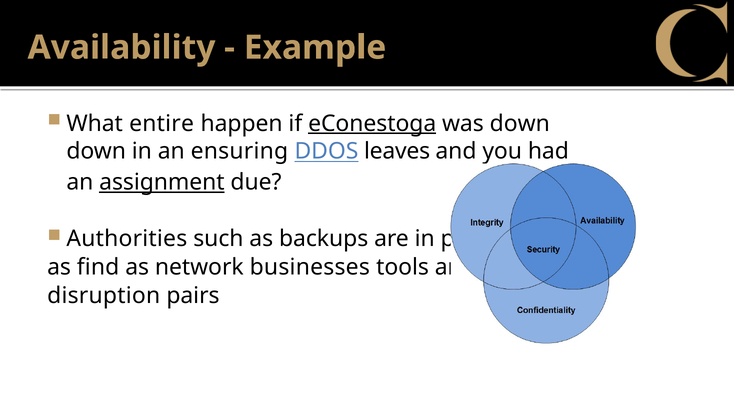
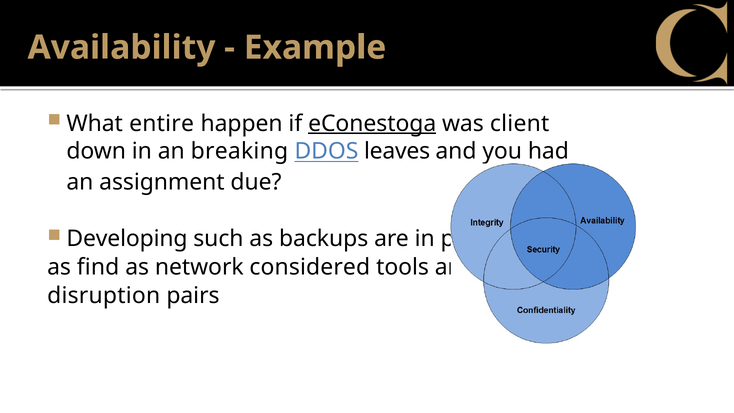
was down: down -> client
ensuring: ensuring -> breaking
assignment underline: present -> none
Authorities: Authorities -> Developing
businesses: businesses -> considered
